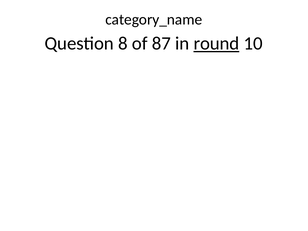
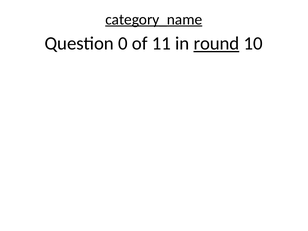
category_name underline: none -> present
8: 8 -> 0
87: 87 -> 11
